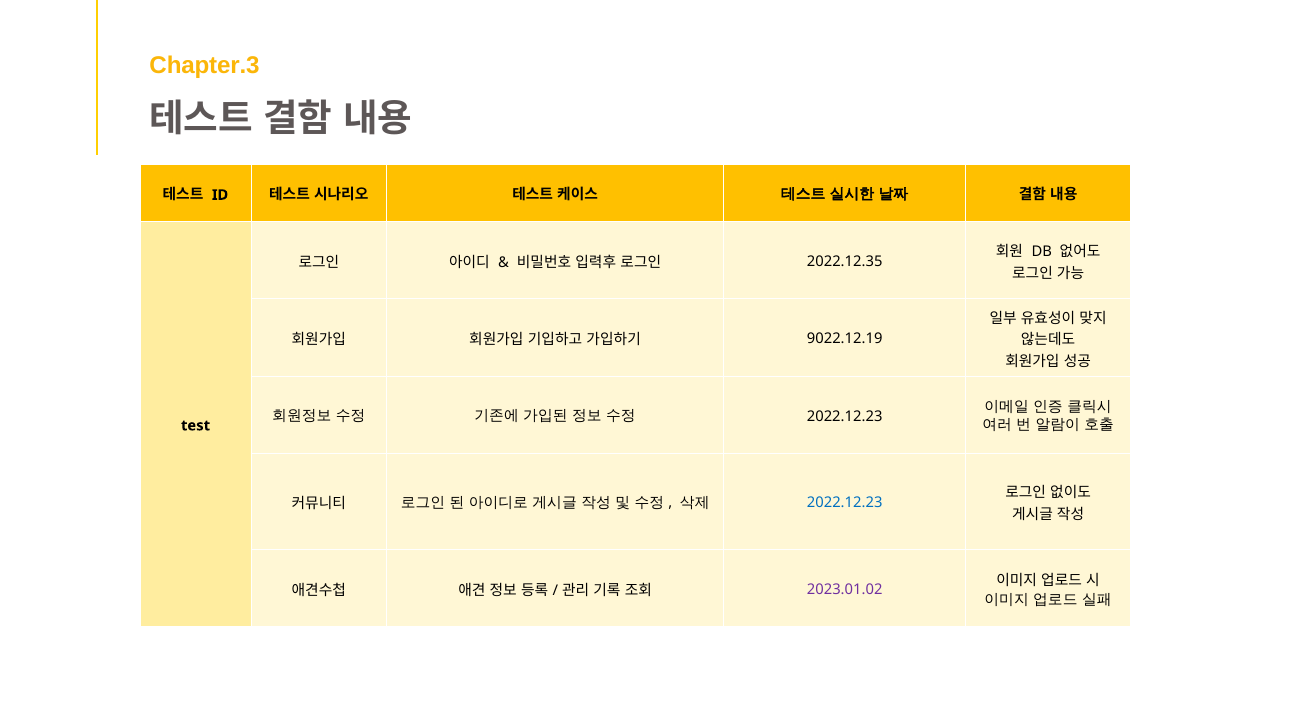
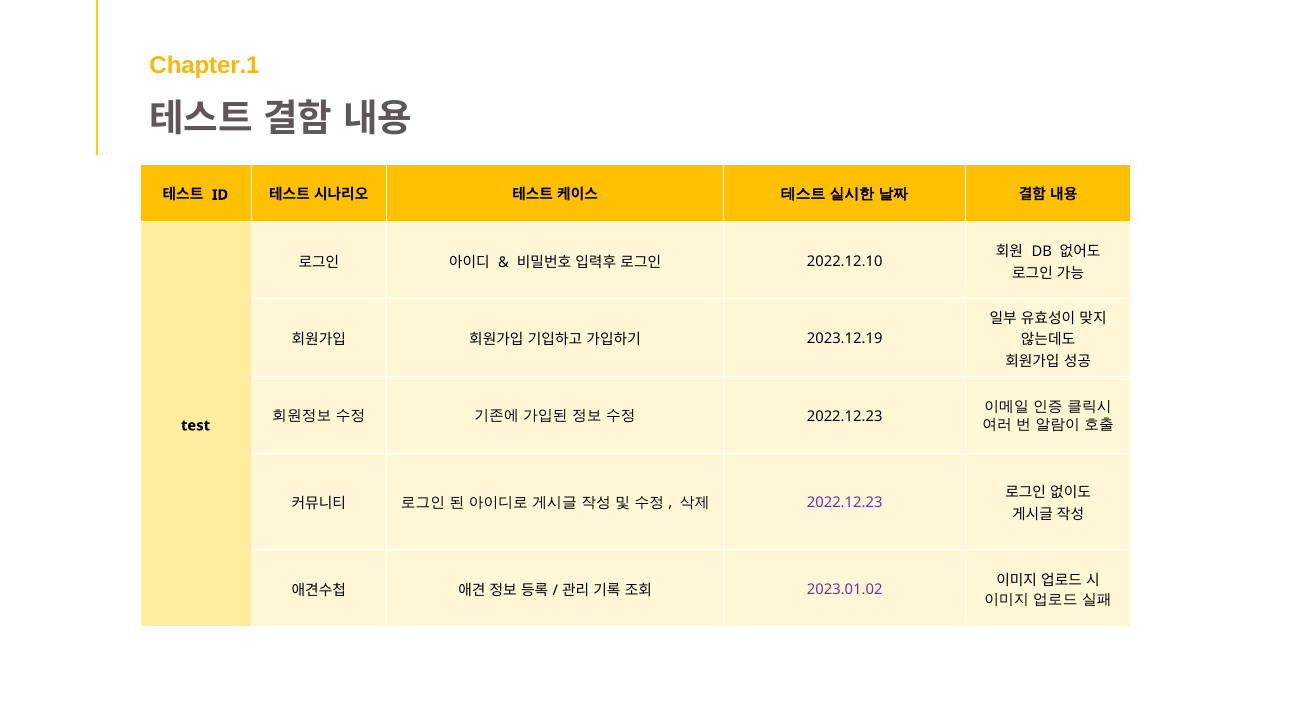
Chapter.3: Chapter.3 -> Chapter.1
2022.12.35: 2022.12.35 -> 2022.12.10
9022.12.19: 9022.12.19 -> 2023.12.19
2022.12.23 at (845, 503) colour: blue -> purple
